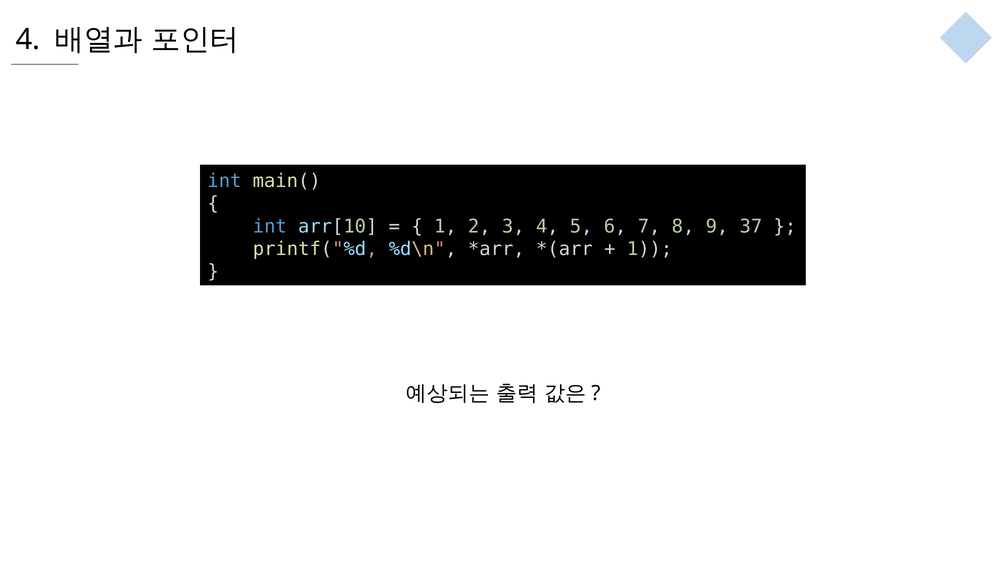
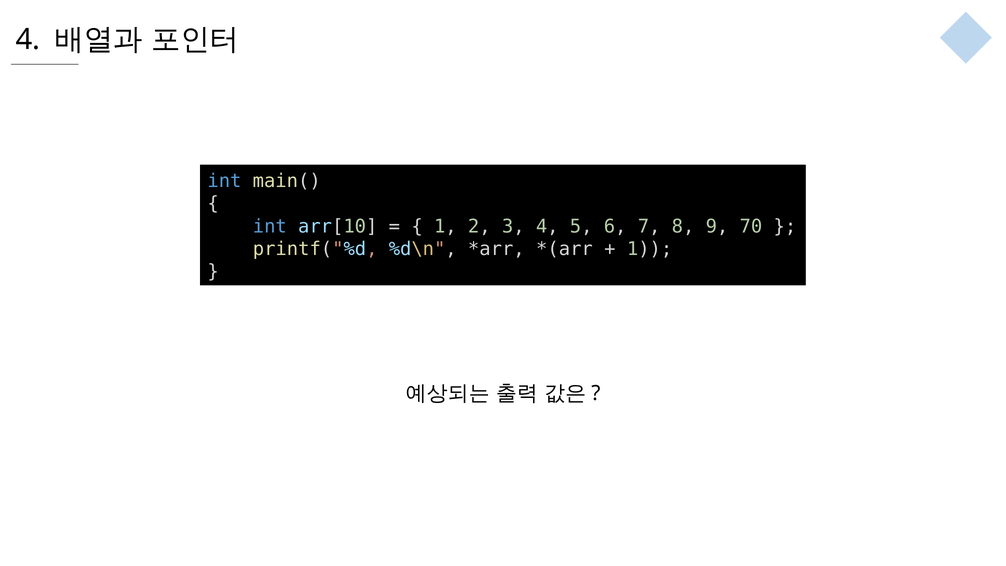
37: 37 -> 70
